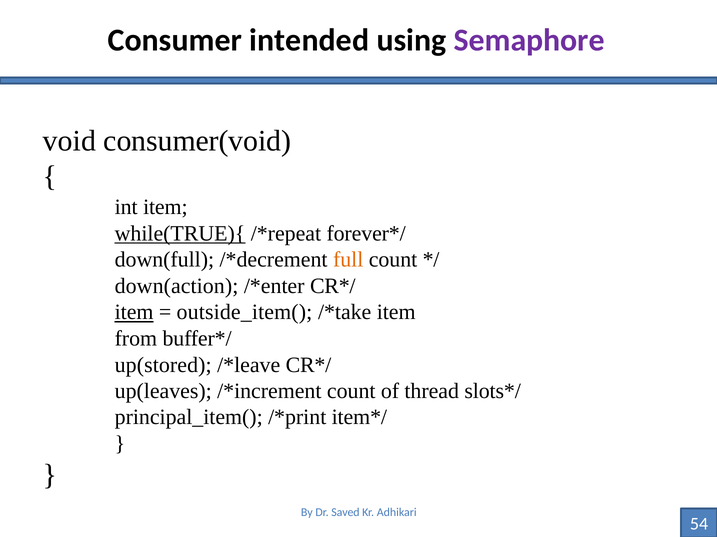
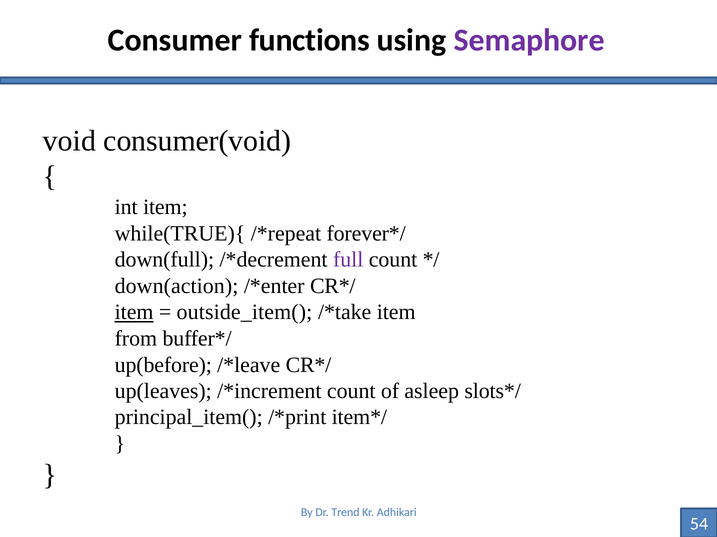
intended: intended -> functions
while(TRUE){ underline: present -> none
full colour: orange -> purple
up(stored: up(stored -> up(before
thread: thread -> asleep
Saved: Saved -> Trend
